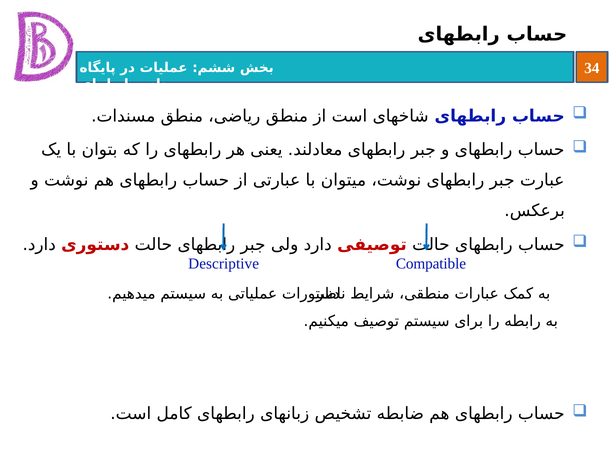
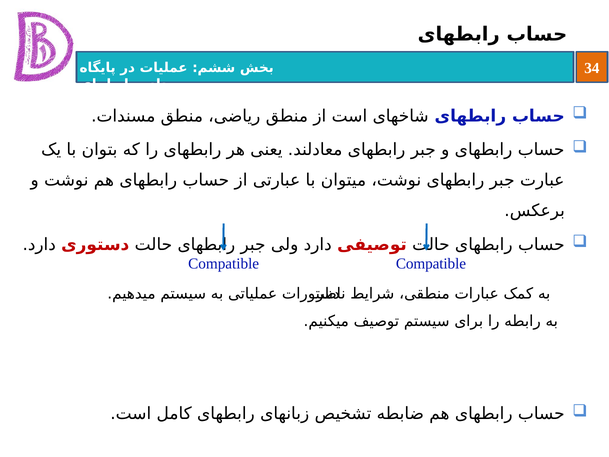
Descriptive at (224, 264): Descriptive -> Compatible
